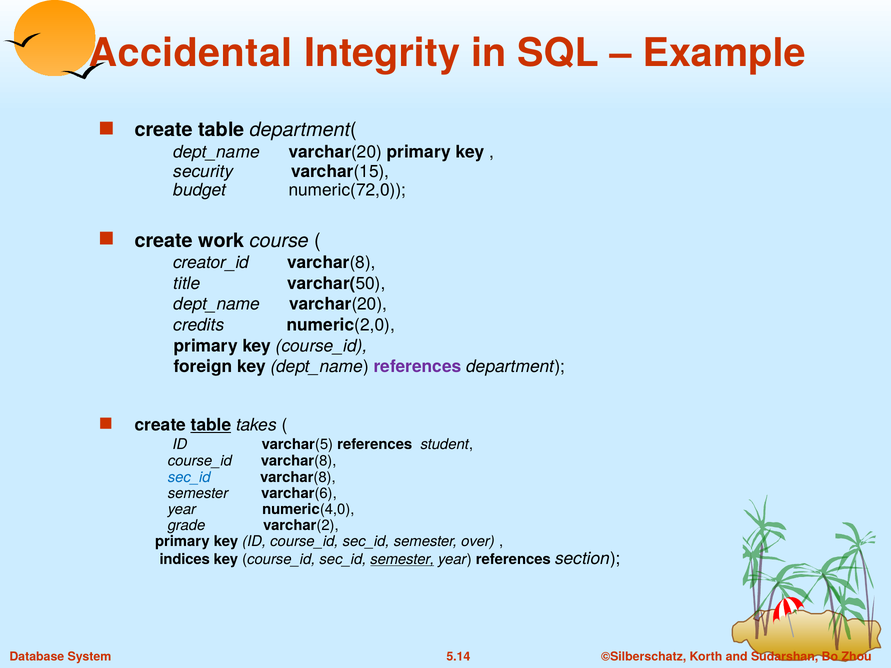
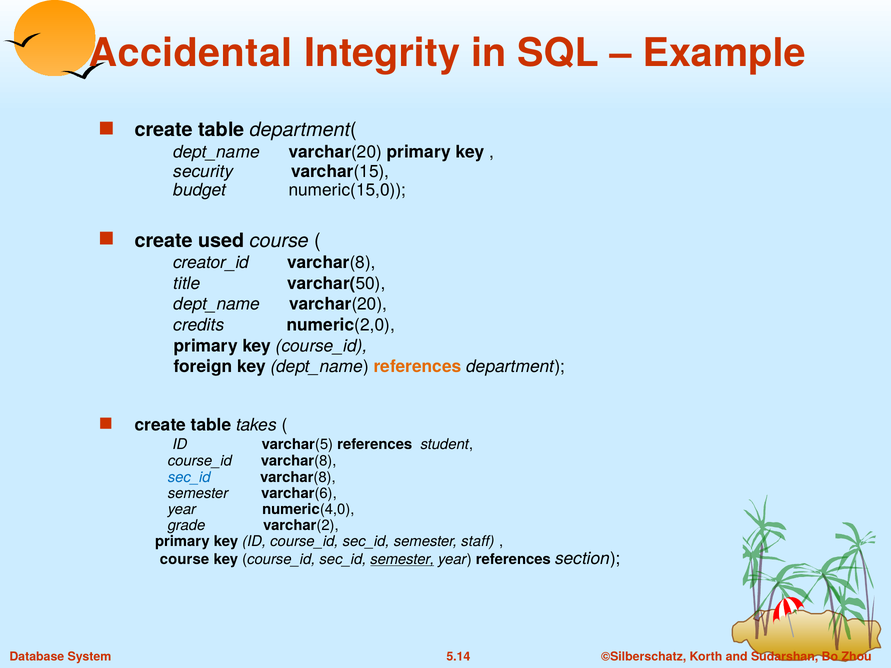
numeric(72,0: numeric(72,0 -> numeric(15,0
work: work -> used
references at (418, 367) colour: purple -> orange
table at (211, 425) underline: present -> none
over: over -> staff
indices at (185, 560): indices -> course
